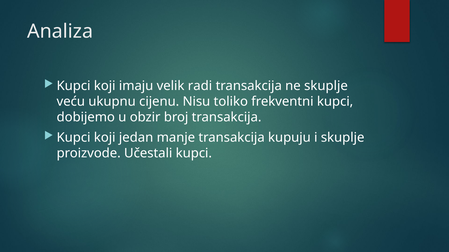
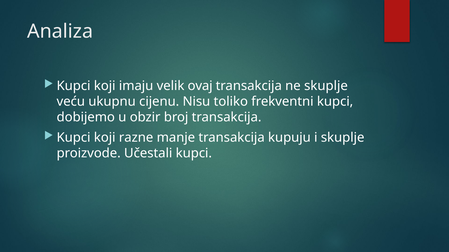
radi: radi -> ovaj
jedan: jedan -> razne
